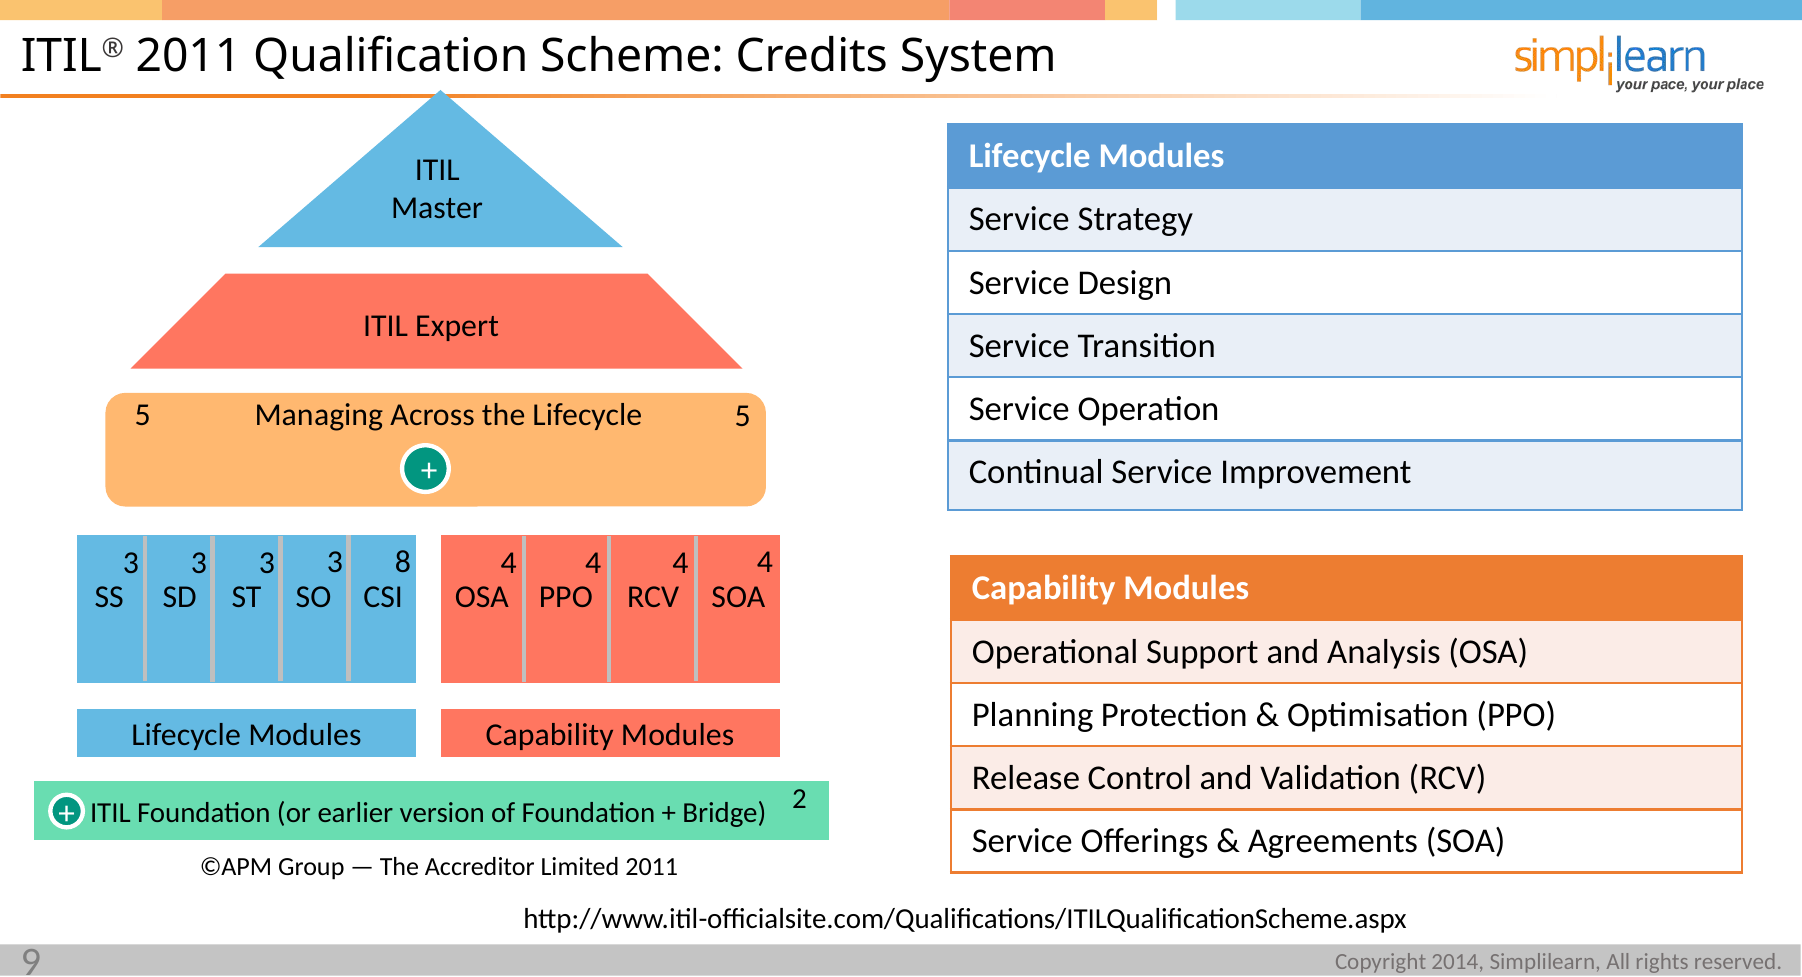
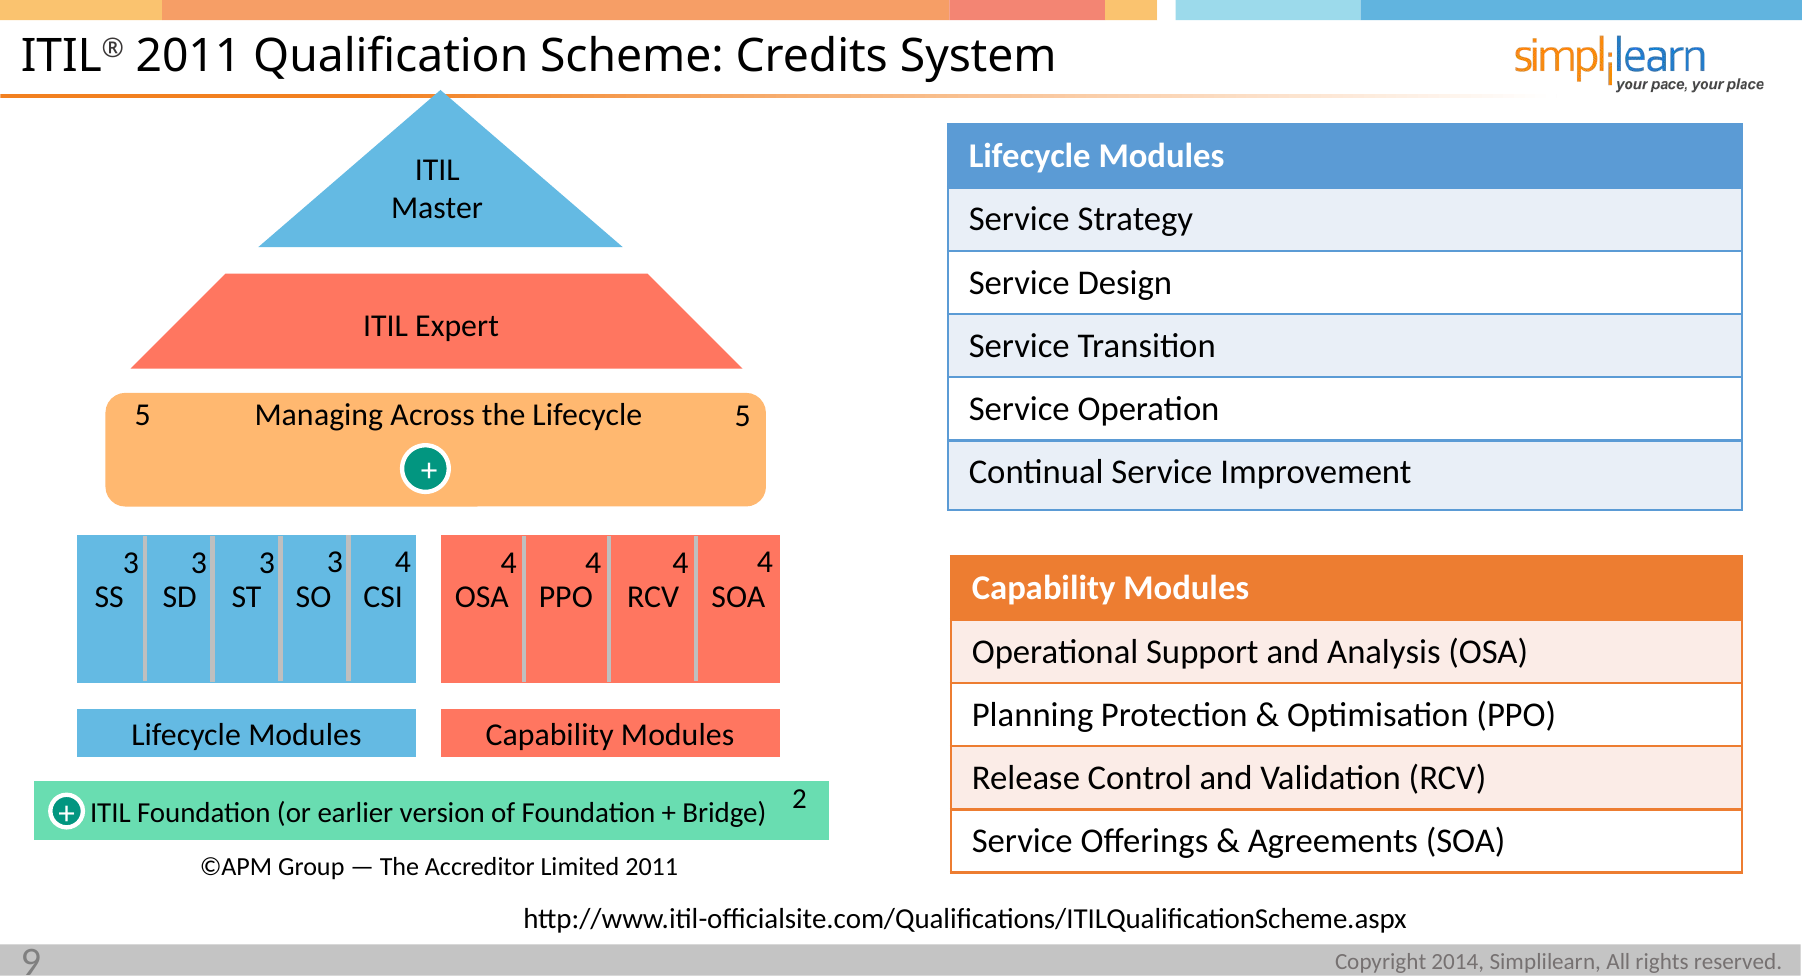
3 8: 8 -> 4
